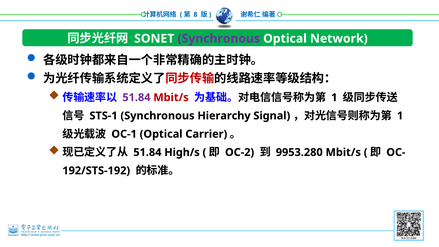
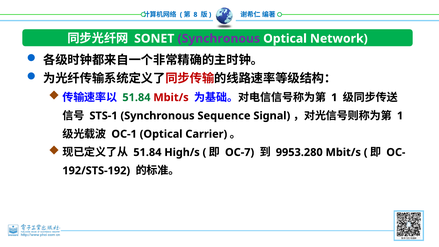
51.84 at (136, 97) colour: purple -> green
Hierarchy: Hierarchy -> Sequence
OC-2: OC-2 -> OC-7
